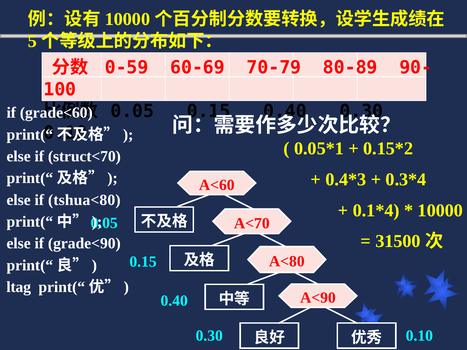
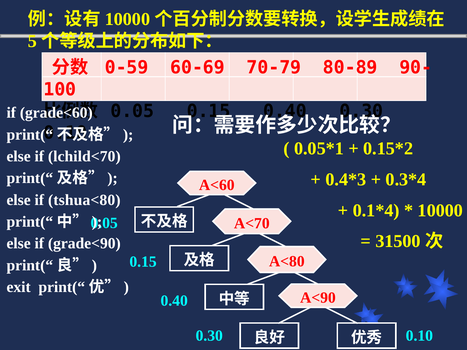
struct<70: struct<70 -> lchild<70
ltag: ltag -> exit
